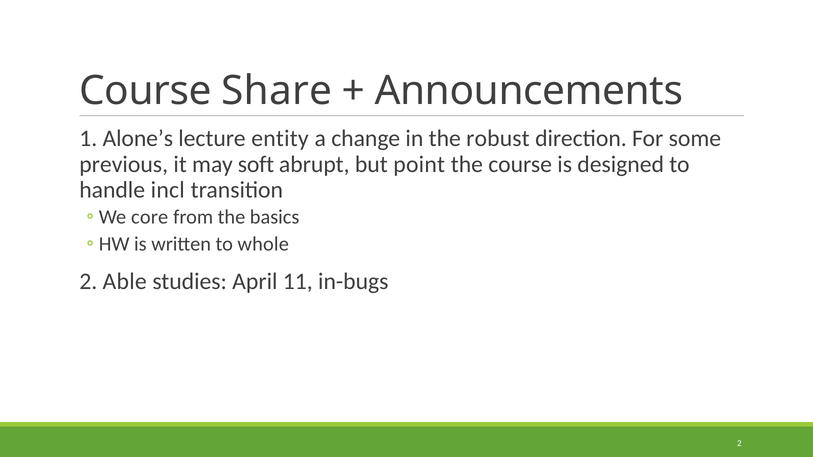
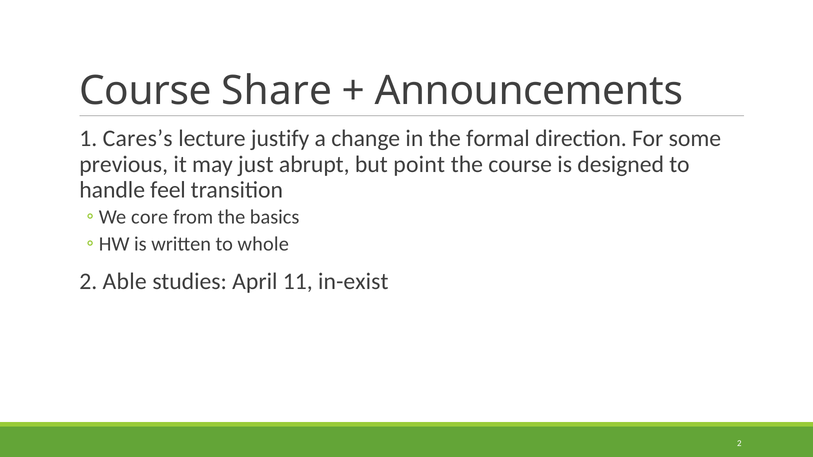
Alone’s: Alone’s -> Cares’s
entity: entity -> justify
robust: robust -> formal
soft: soft -> just
incl: incl -> feel
in-bugs: in-bugs -> in-exist
